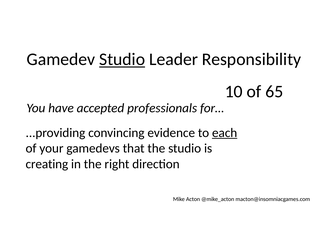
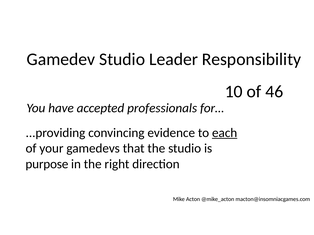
Studio at (122, 60) underline: present -> none
65: 65 -> 46
creating: creating -> purpose
